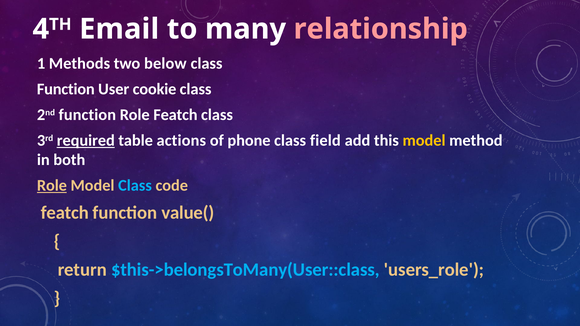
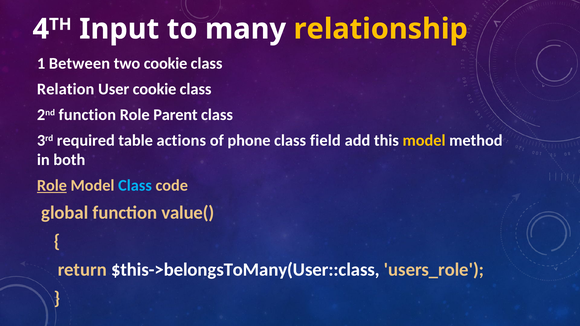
Email: Email -> Input
relationship colour: pink -> yellow
Methods: Methods -> Between
two below: below -> cookie
Function at (66, 89): Function -> Relation
Role Featch: Featch -> Parent
required underline: present -> none
featch at (65, 213): featch -> global
$this->belongsToMany(User::class colour: light blue -> white
